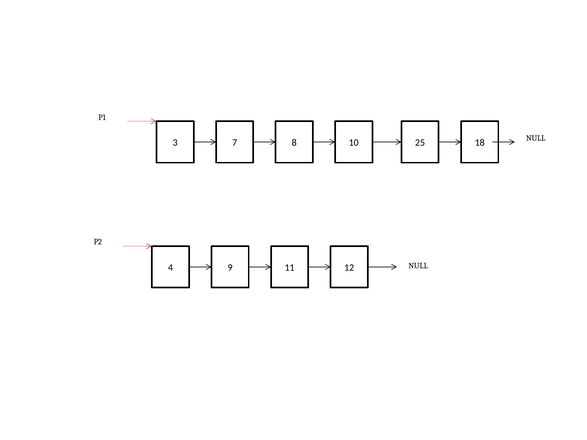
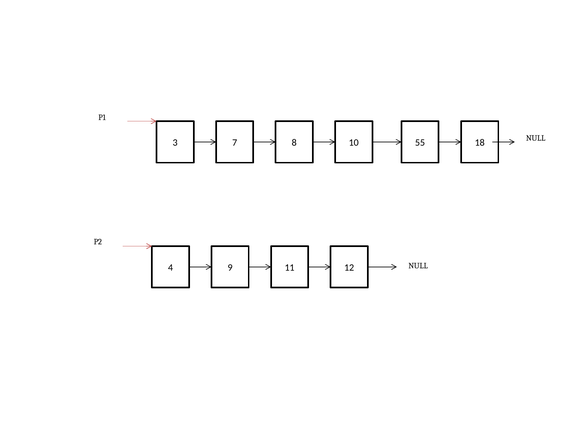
25: 25 -> 55
